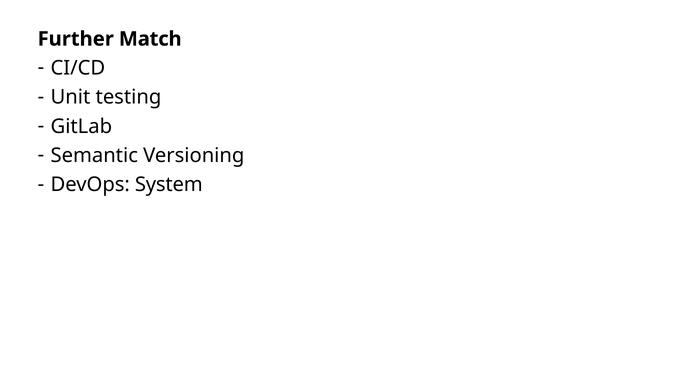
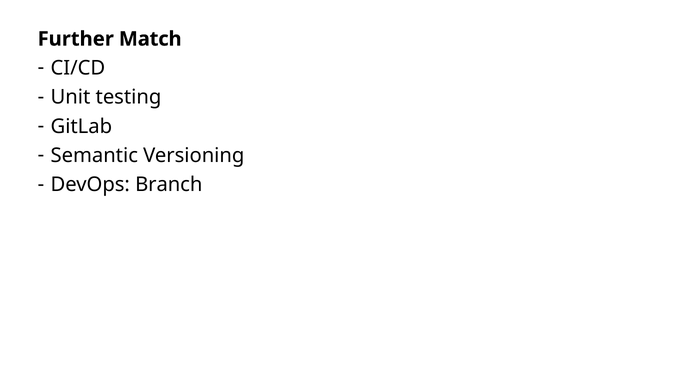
System: System -> Branch
